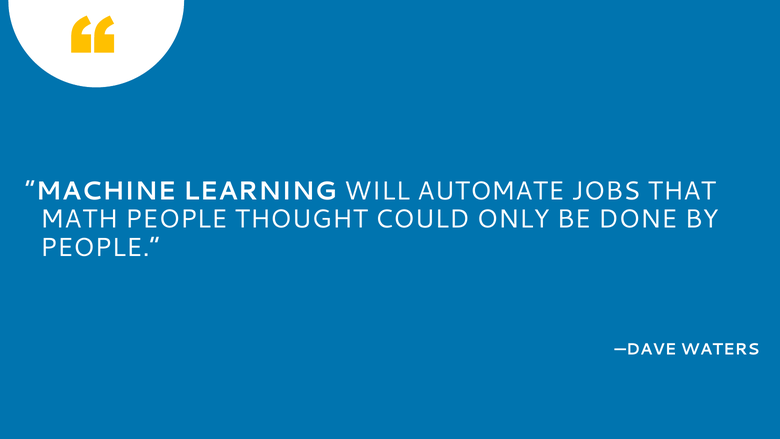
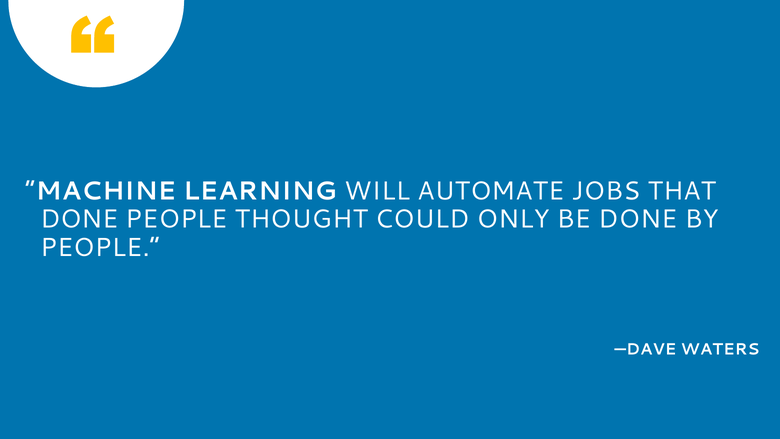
MATH at (79, 219): MATH -> DONE
